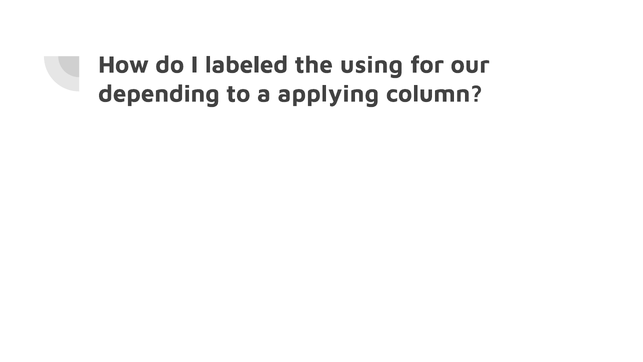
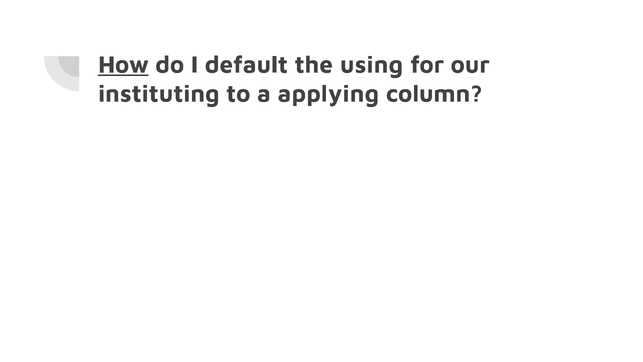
How underline: none -> present
labeled: labeled -> default
depending: depending -> instituting
